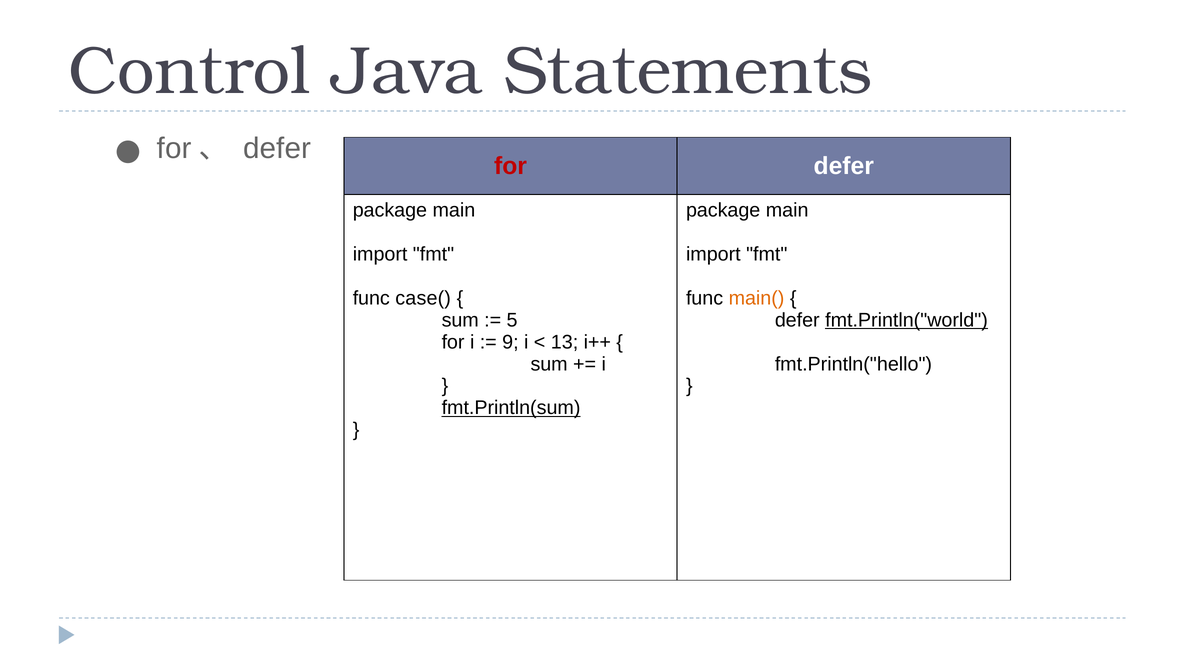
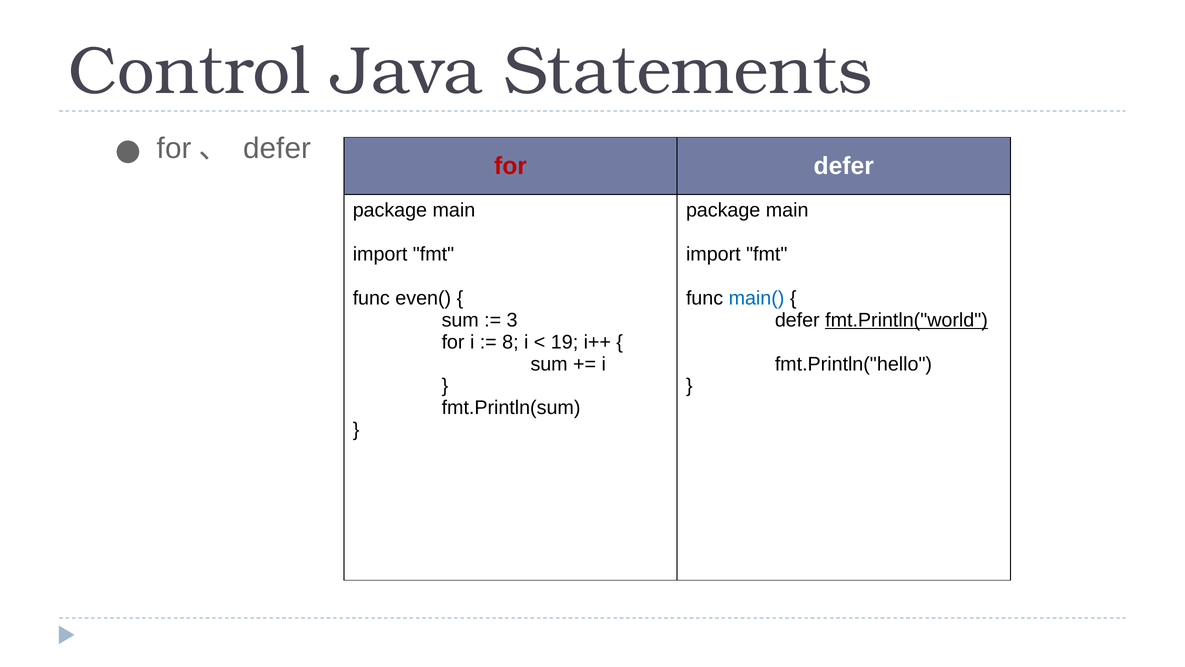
case(: case( -> even(
main( colour: orange -> blue
5: 5 -> 3
9: 9 -> 8
13: 13 -> 19
fmt.Println(sum underline: present -> none
